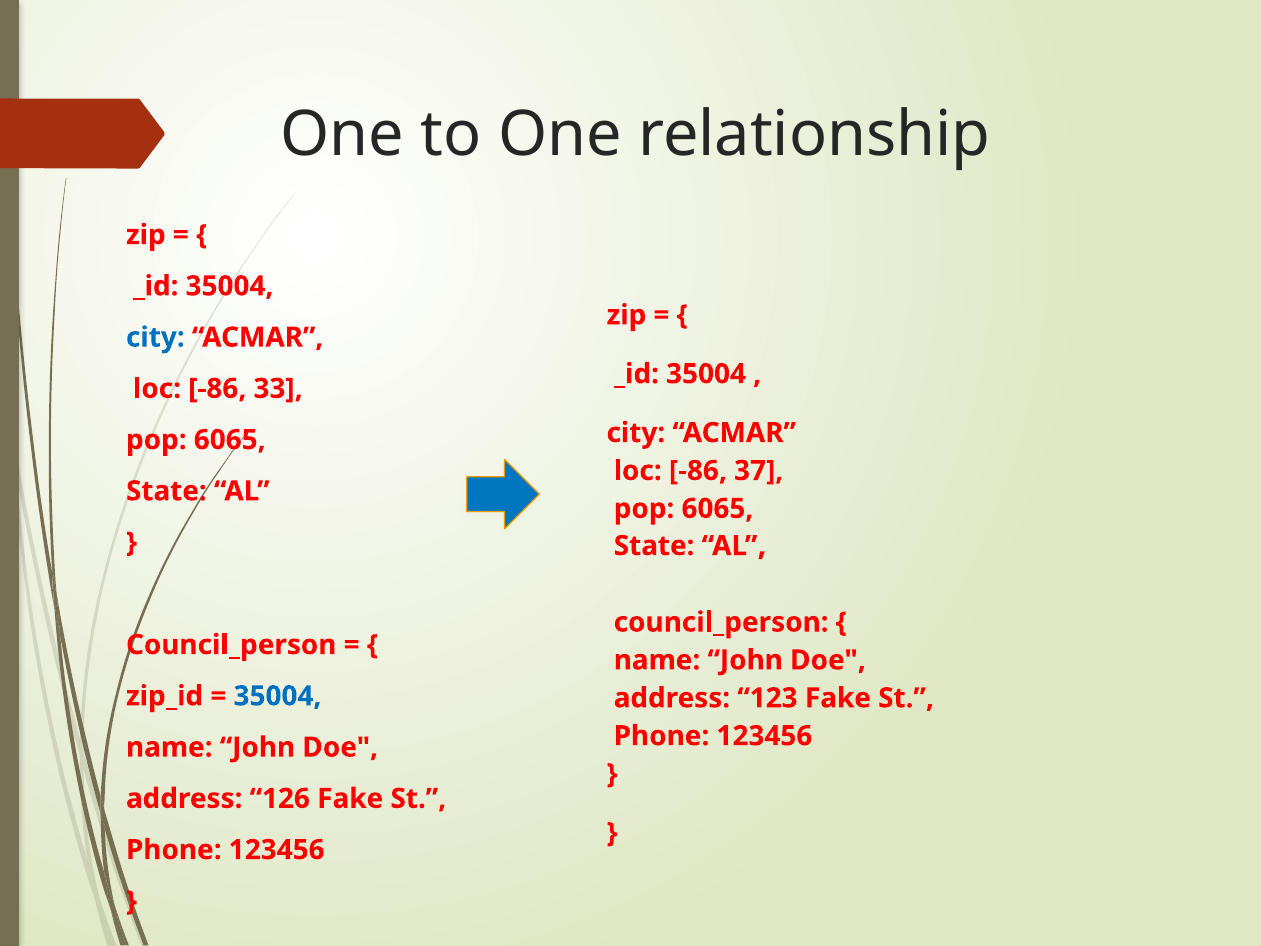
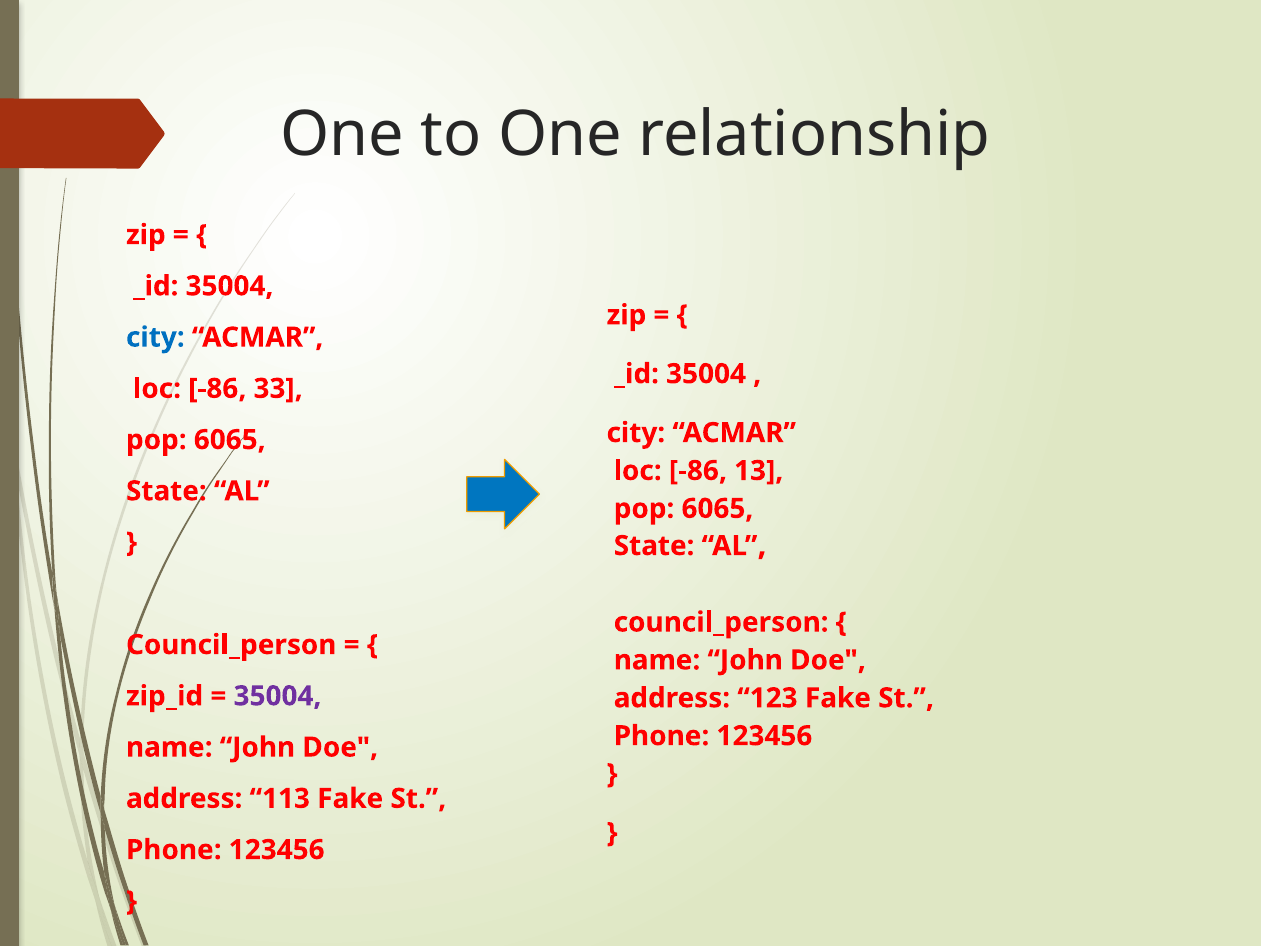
37: 37 -> 13
35004 at (277, 696) colour: blue -> purple
126: 126 -> 113
